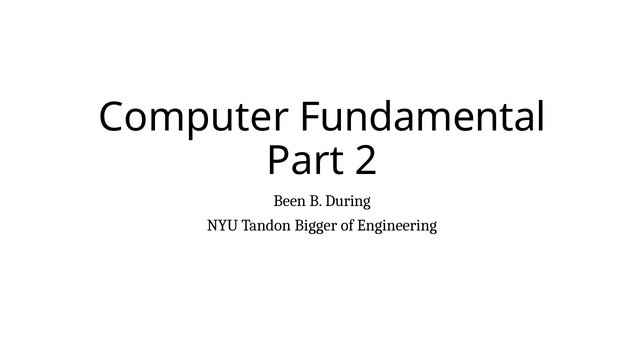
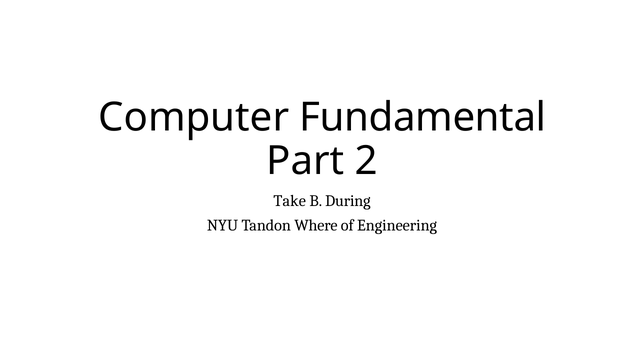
Been: Been -> Take
Bigger: Bigger -> Where
